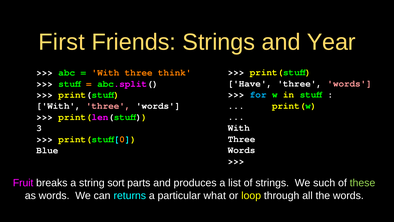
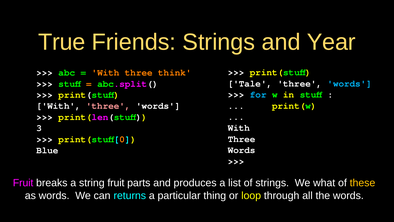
First: First -> True
Have: Have -> Tale
words at (350, 83) colour: pink -> light blue
string sort: sort -> fruit
such: such -> what
these colour: light green -> yellow
what: what -> thing
